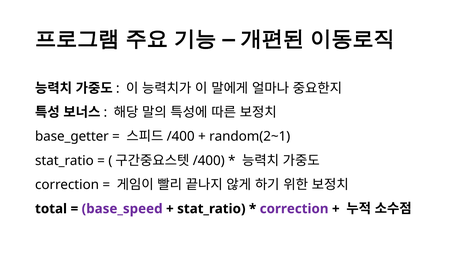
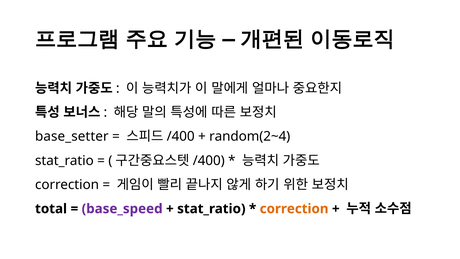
base_getter: base_getter -> base_setter
random(2~1: random(2~1 -> random(2~4
correction at (294, 209) colour: purple -> orange
